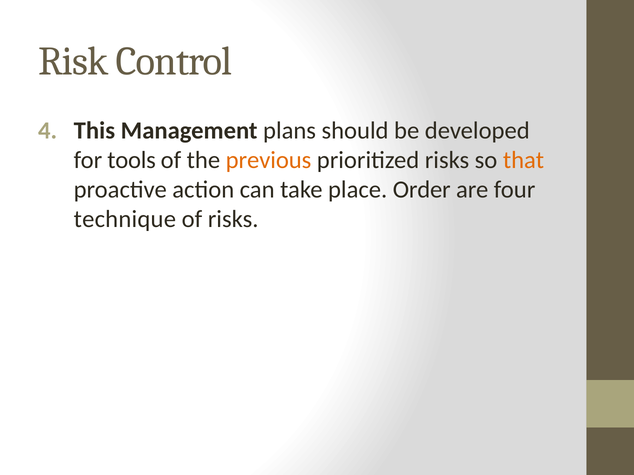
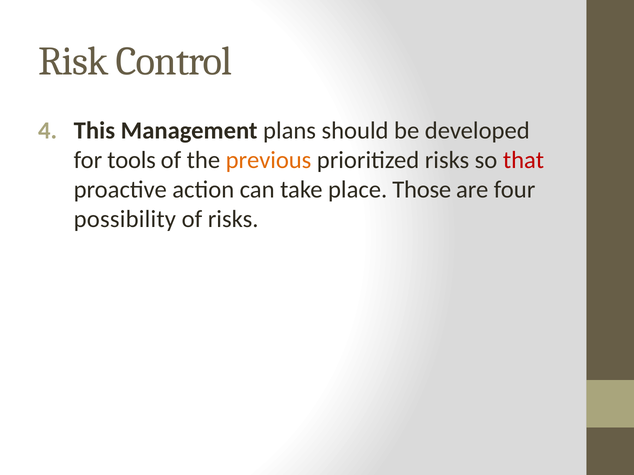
that colour: orange -> red
Order: Order -> Those
technique: technique -> possibility
